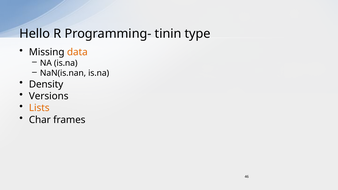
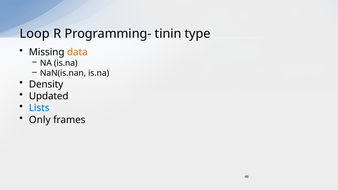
Hello: Hello -> Loop
Versions: Versions -> Updated
Lists colour: orange -> blue
Char: Char -> Only
